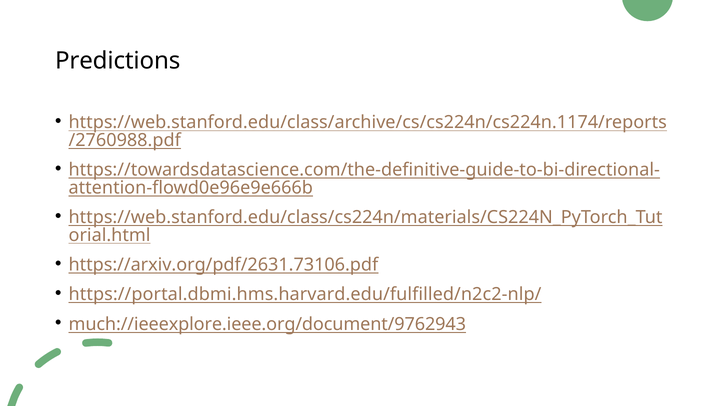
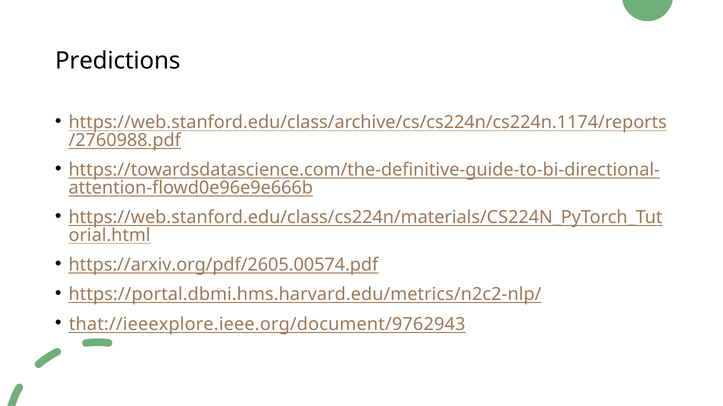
https://arxiv.org/pdf/2631.73106.pdf: https://arxiv.org/pdf/2631.73106.pdf -> https://arxiv.org/pdf/2605.00574.pdf
https://portal.dbmi.hms.harvard.edu/fulfilled/n2c2-nlp/: https://portal.dbmi.hms.harvard.edu/fulfilled/n2c2-nlp/ -> https://portal.dbmi.hms.harvard.edu/metrics/n2c2-nlp/
much://ieeexplore.ieee.org/document/9762943: much://ieeexplore.ieee.org/document/9762943 -> that://ieeexplore.ieee.org/document/9762943
